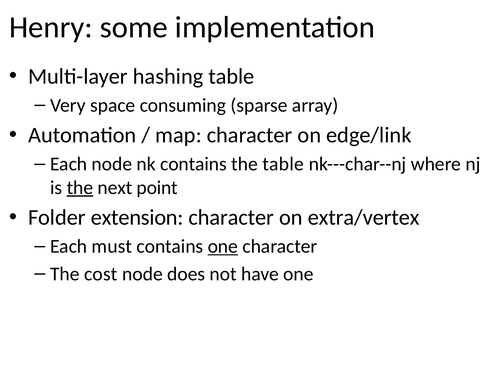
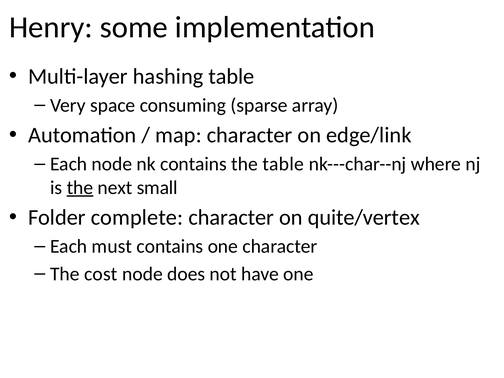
point: point -> small
extension: extension -> complete
extra/vertex: extra/vertex -> quite/vertex
one at (223, 246) underline: present -> none
